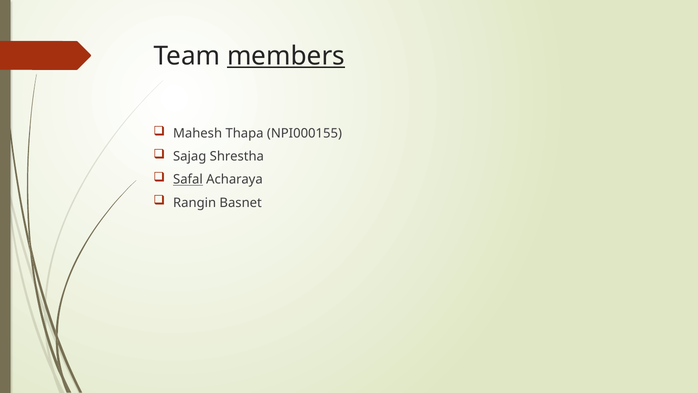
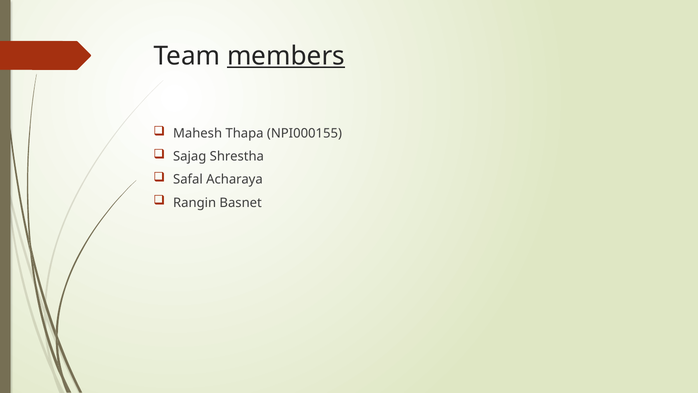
Safal underline: present -> none
